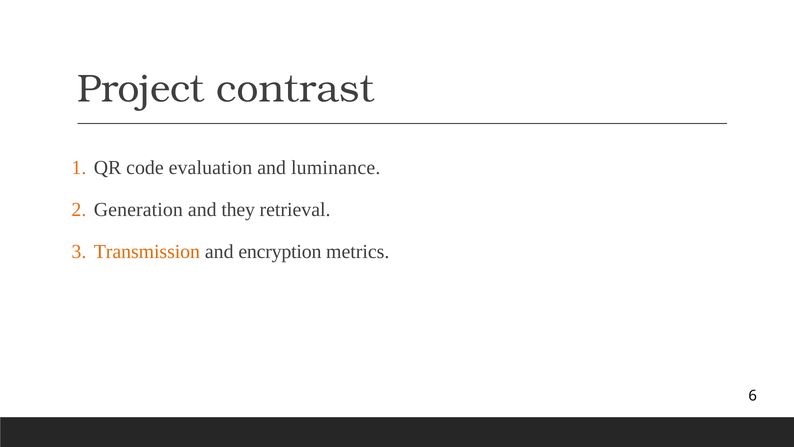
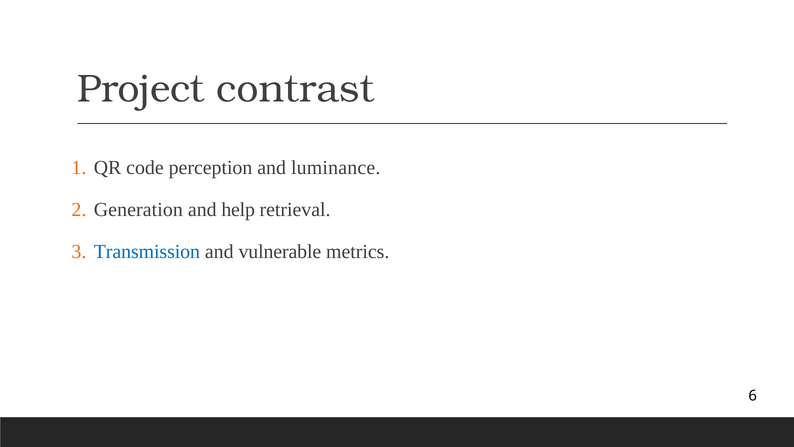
evaluation: evaluation -> perception
they: they -> help
Transmission colour: orange -> blue
encryption: encryption -> vulnerable
